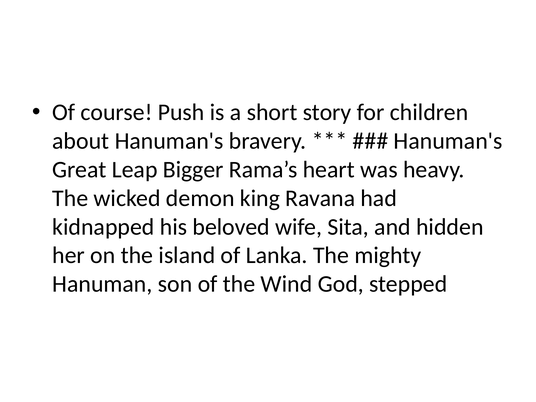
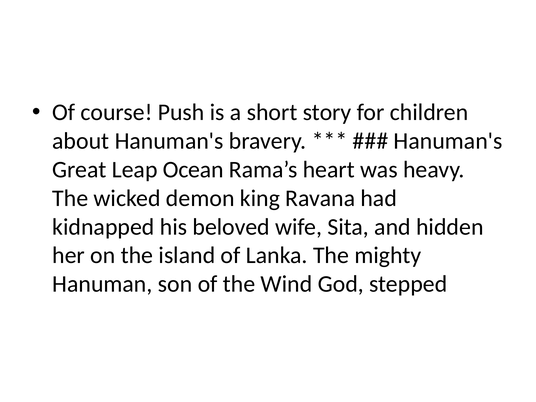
Bigger: Bigger -> Ocean
